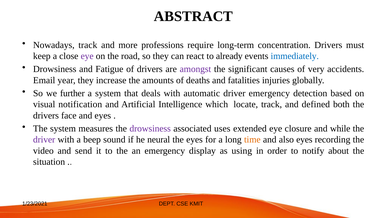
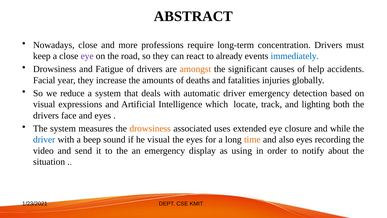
Nowadays track: track -> close
amongst colour: purple -> orange
very: very -> help
Email: Email -> Facial
further: further -> reduce
notification: notification -> expressions
defined: defined -> lighting
drowsiness at (150, 128) colour: purple -> orange
driver at (44, 139) colour: purple -> blue
he neural: neural -> visual
